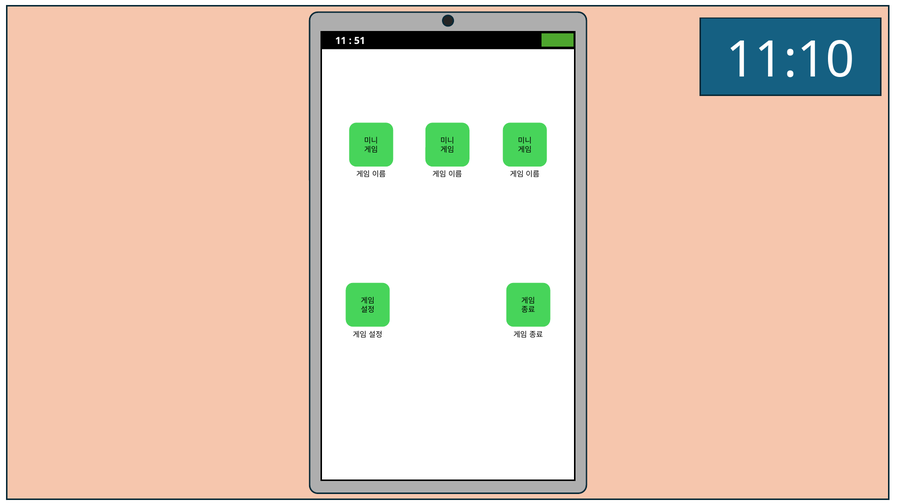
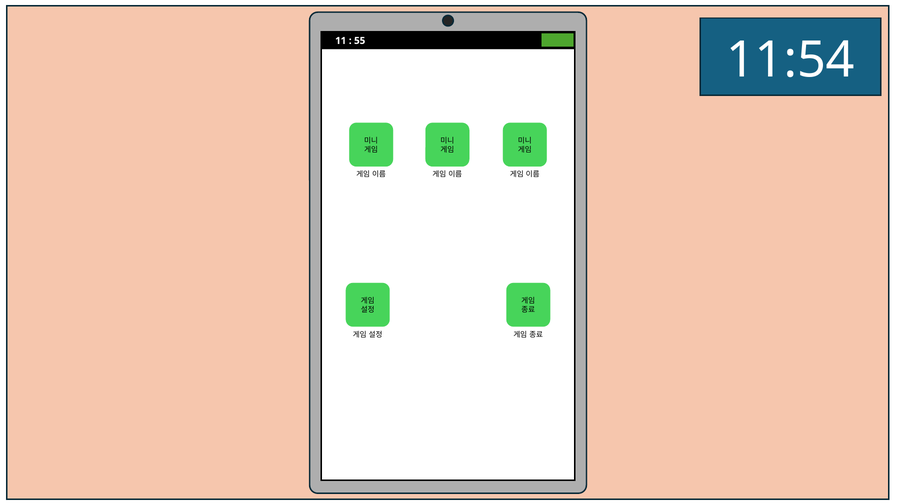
51: 51 -> 55
11:10: 11:10 -> 11:54
